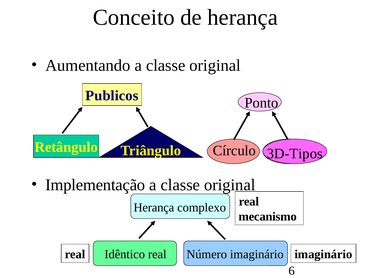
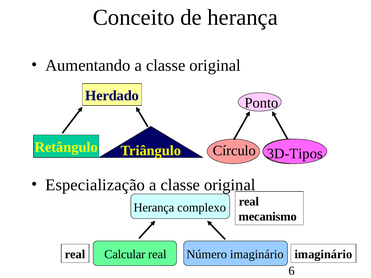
Publicos: Publicos -> Herdado
Implementação: Implementação -> Especialização
Idêntico: Idêntico -> Calcular
